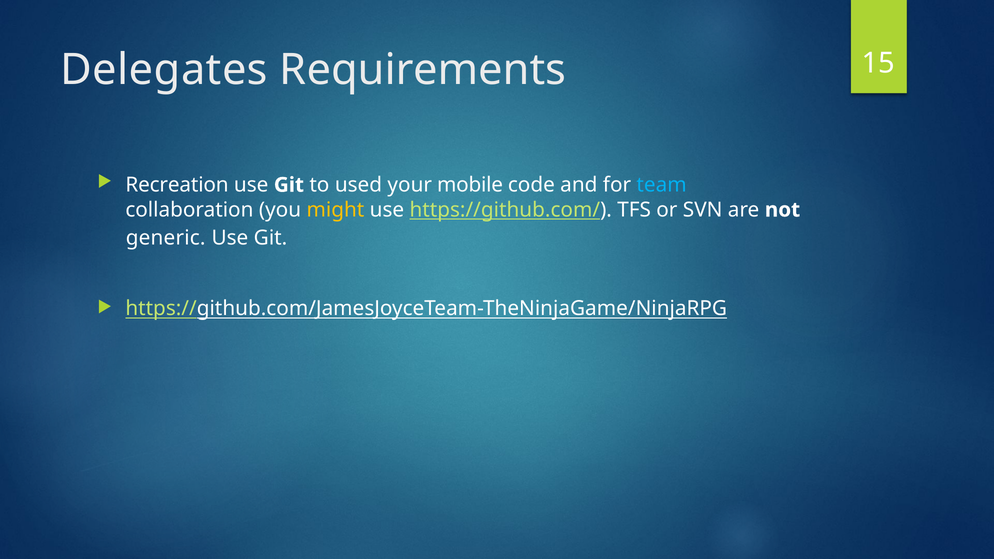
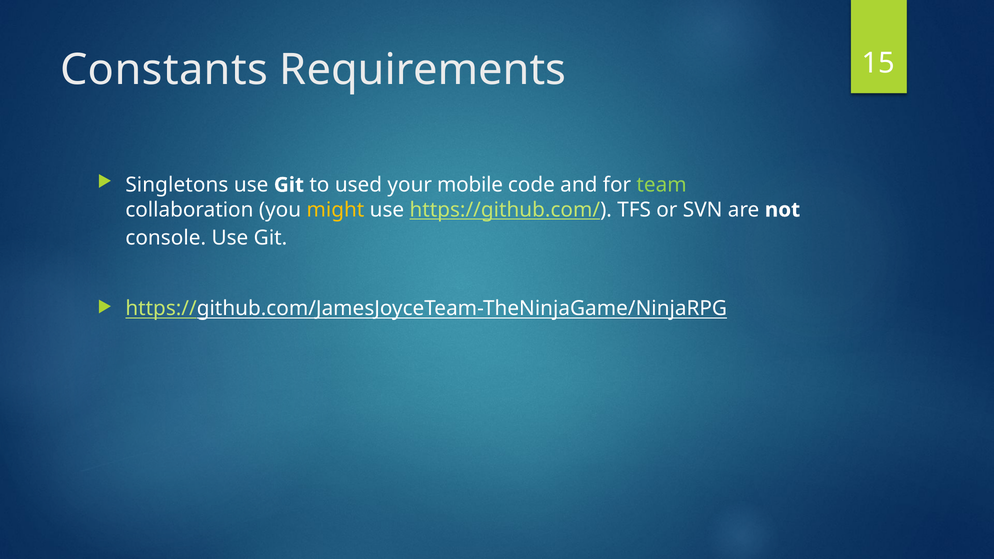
Delegates: Delegates -> Constants
Recreation: Recreation -> Singletons
team colour: light blue -> light green
generic: generic -> console
